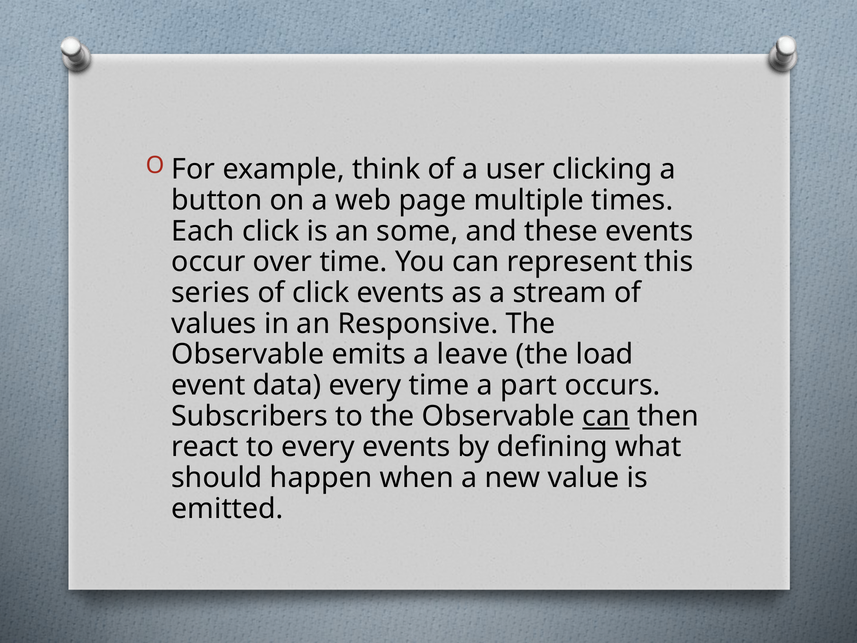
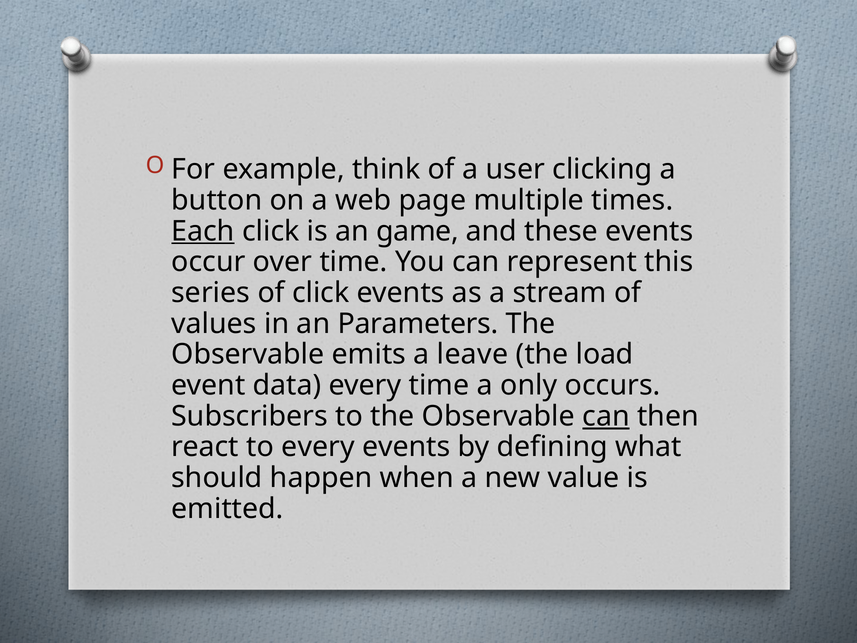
Each underline: none -> present
some: some -> game
Responsive: Responsive -> Parameters
part: part -> only
